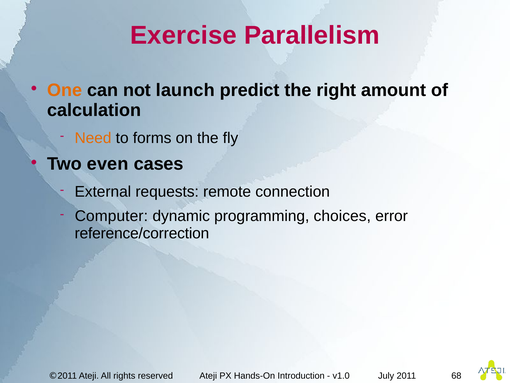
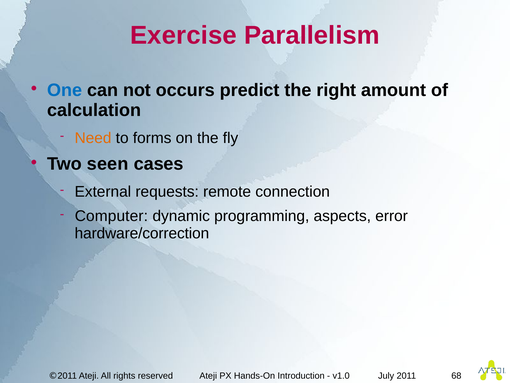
One colour: orange -> blue
launch: launch -> occurs
even: even -> seen
choices: choices -> aspects
reference/correction: reference/correction -> hardware/correction
